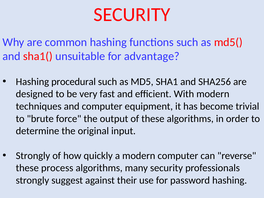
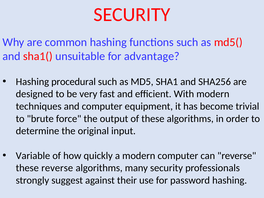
Strongly at (33, 156): Strongly -> Variable
these process: process -> reverse
